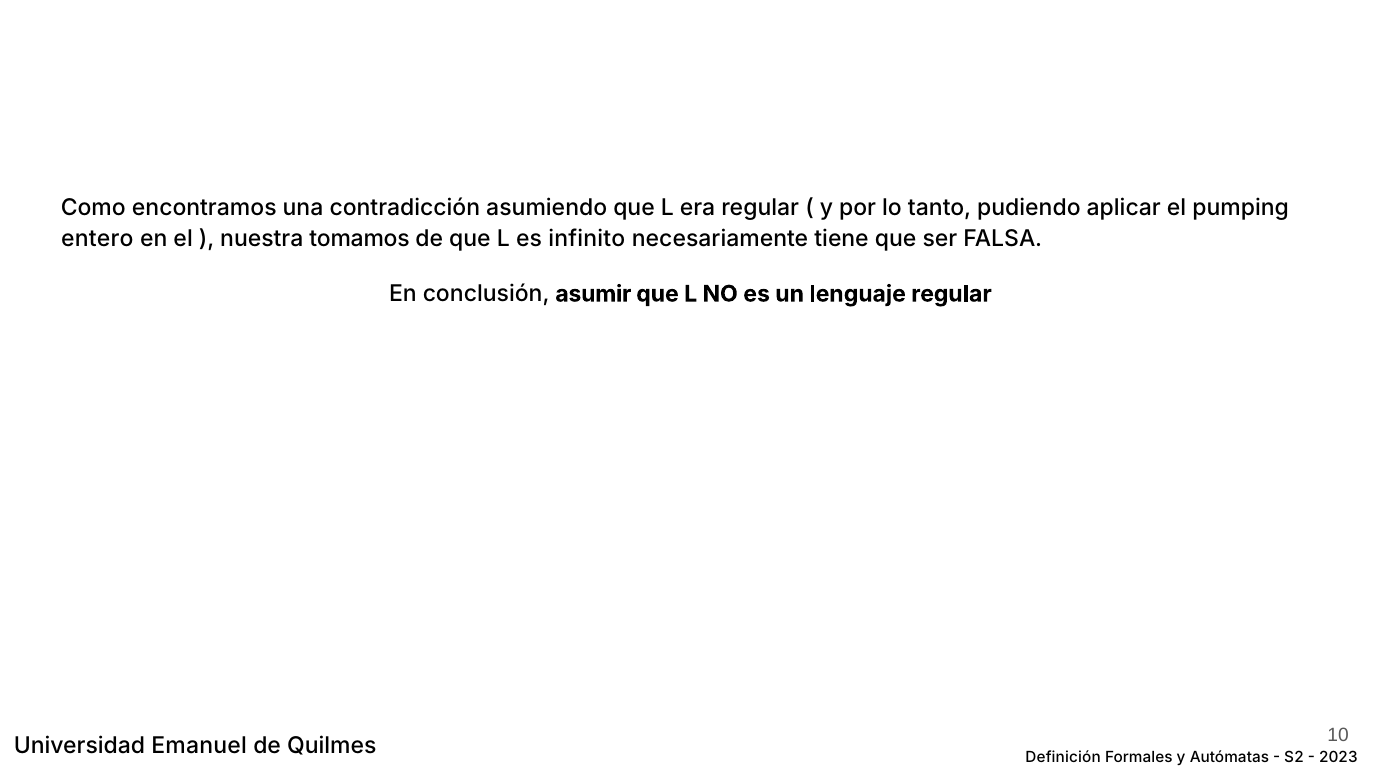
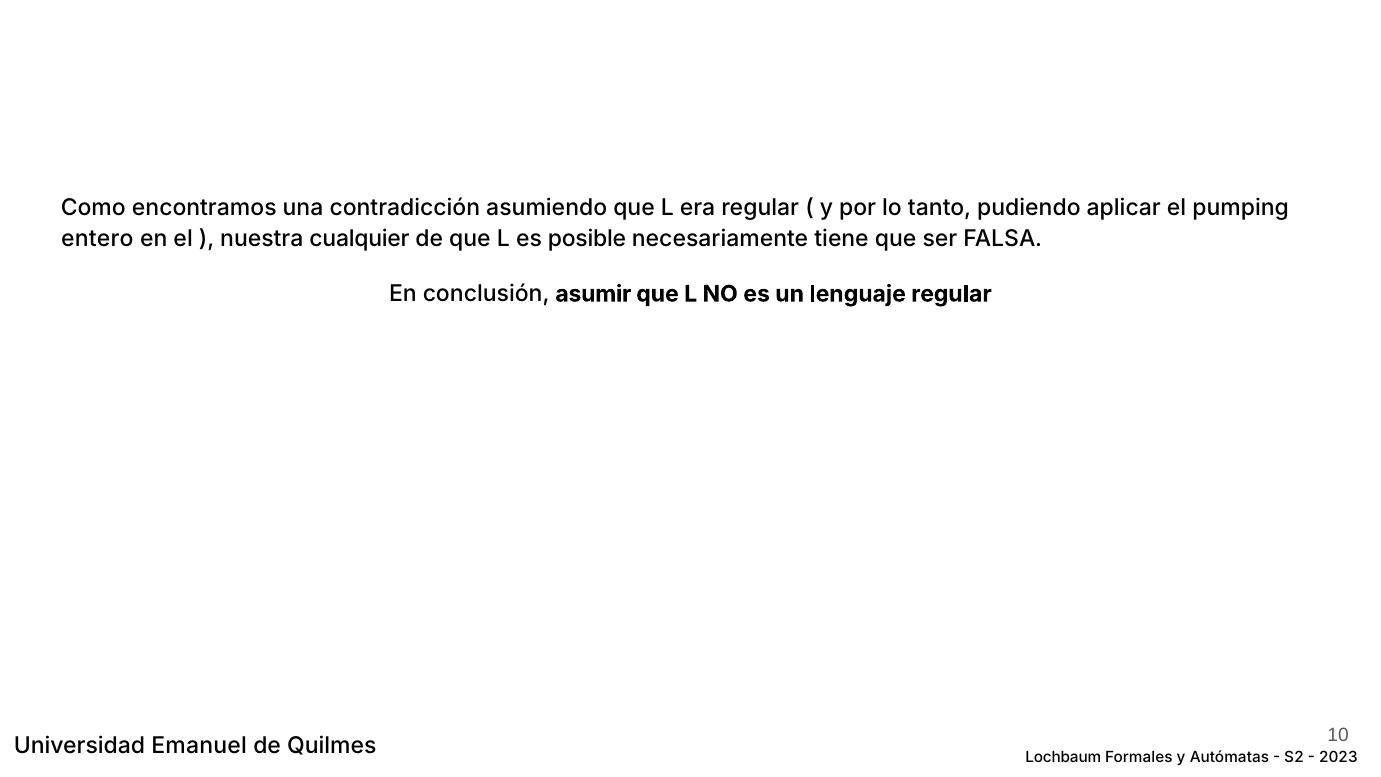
tomamos: tomamos -> cualquier
infinito: infinito -> posible
Definición: Definición -> Lochbaum
